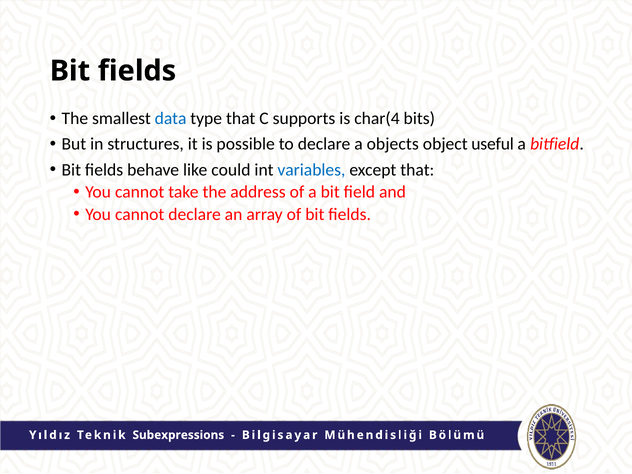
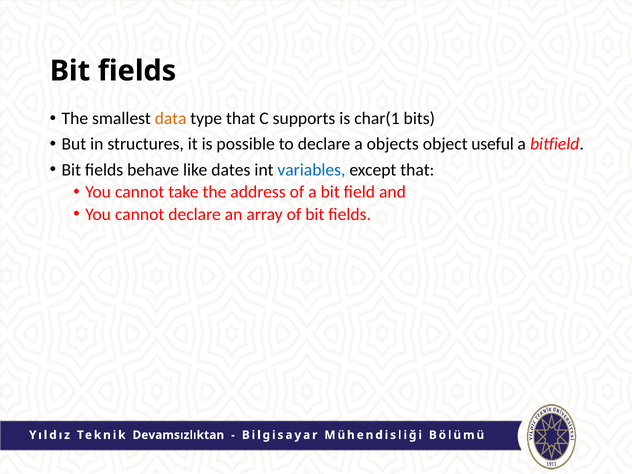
data colour: blue -> orange
char(4: char(4 -> char(1
could: could -> dates
Subexpressions: Subexpressions -> Devamsızlıktan
